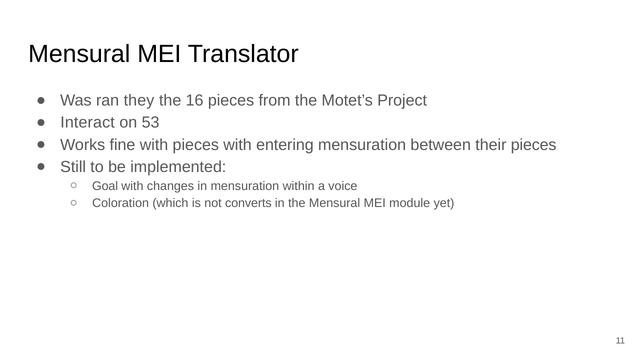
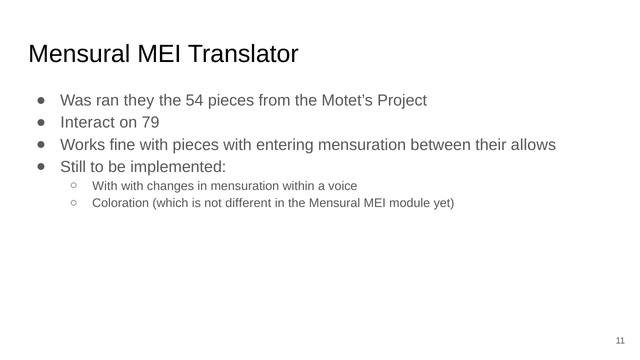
16: 16 -> 54
53: 53 -> 79
their pieces: pieces -> allows
Goal at (105, 186): Goal -> With
converts: converts -> different
